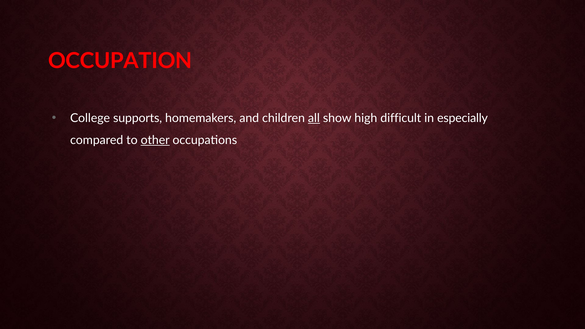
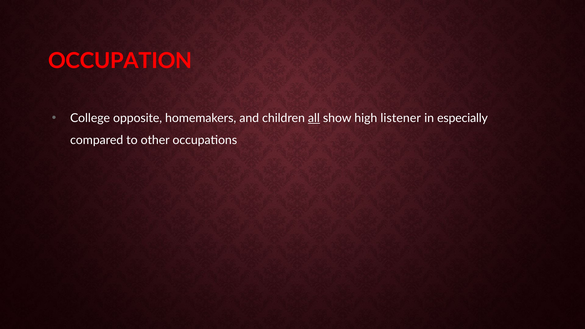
supports: supports -> opposite
difficult: difficult -> listener
other underline: present -> none
